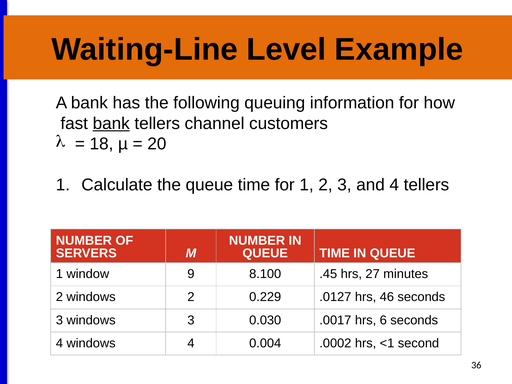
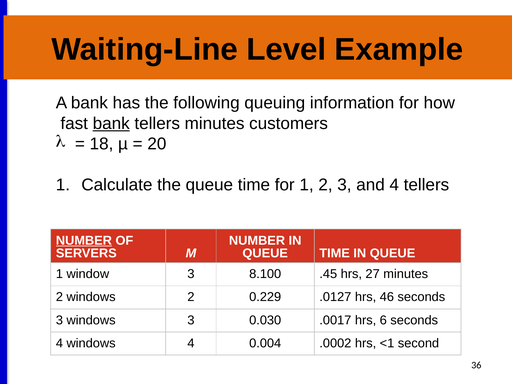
tellers channel: channel -> minutes
NUMBER at (84, 240) underline: none -> present
window 9: 9 -> 3
